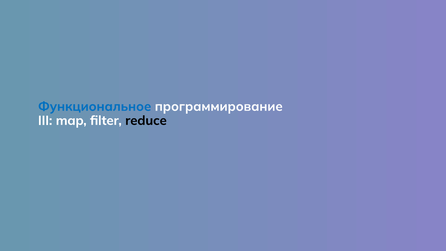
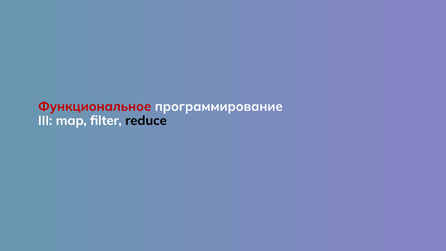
Функциональное colour: blue -> red
